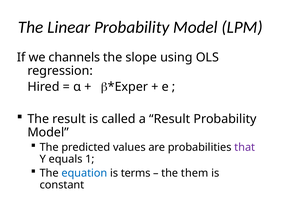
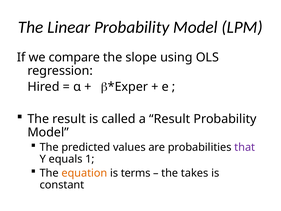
channels: channels -> compare
equation colour: blue -> orange
them: them -> takes
